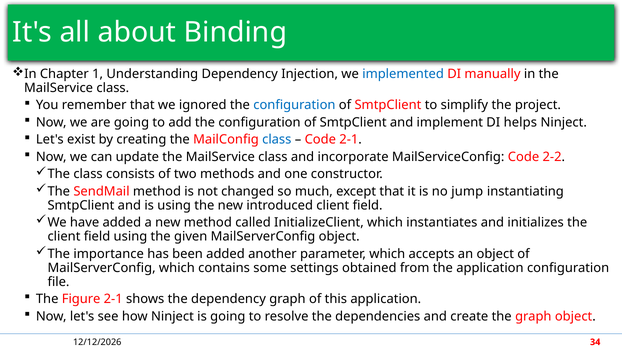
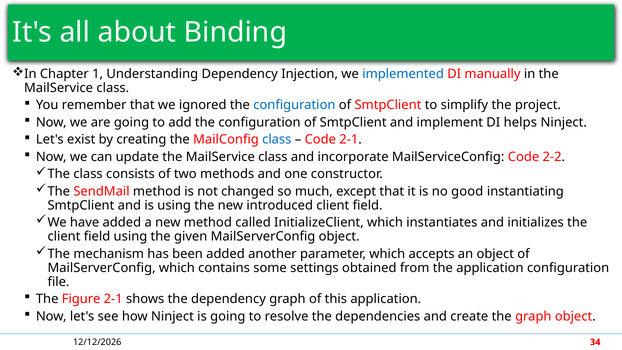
jump: jump -> good
importance: importance -> mechanism
